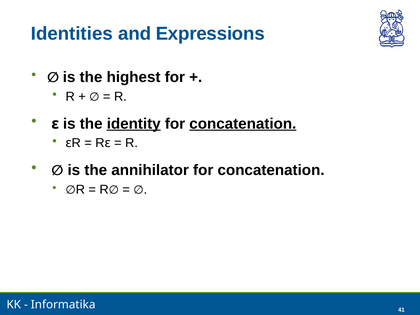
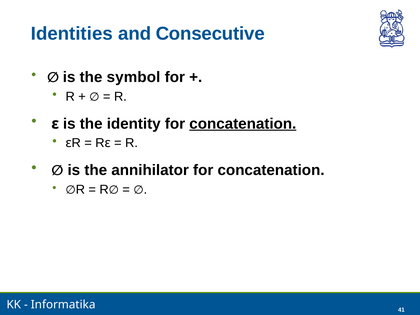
Expressions: Expressions -> Consecutive
highest: highest -> symbol
identity underline: present -> none
